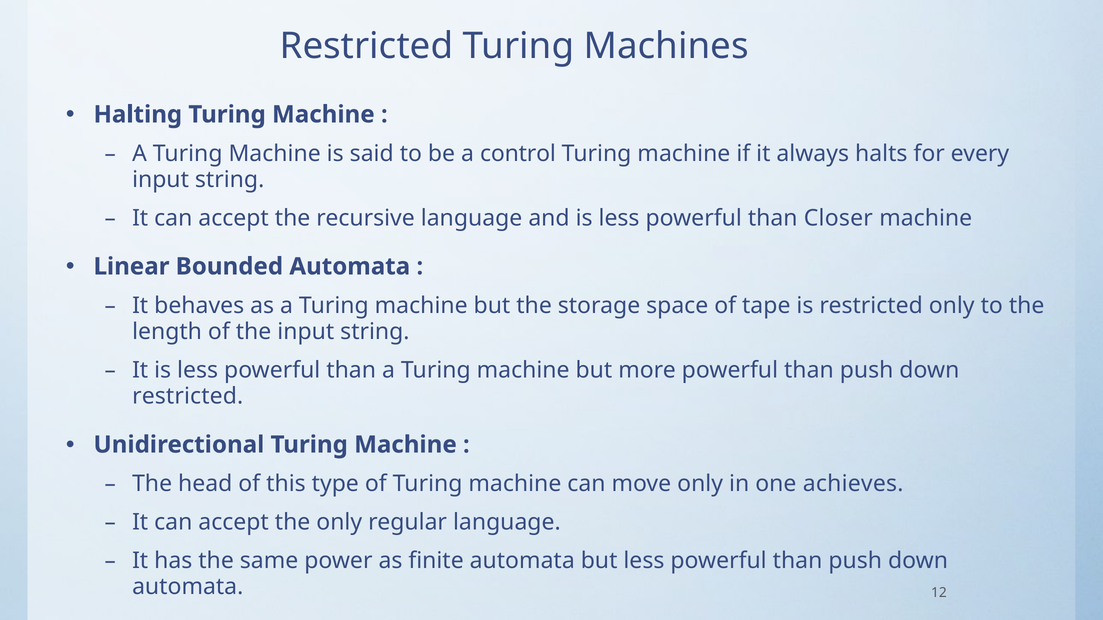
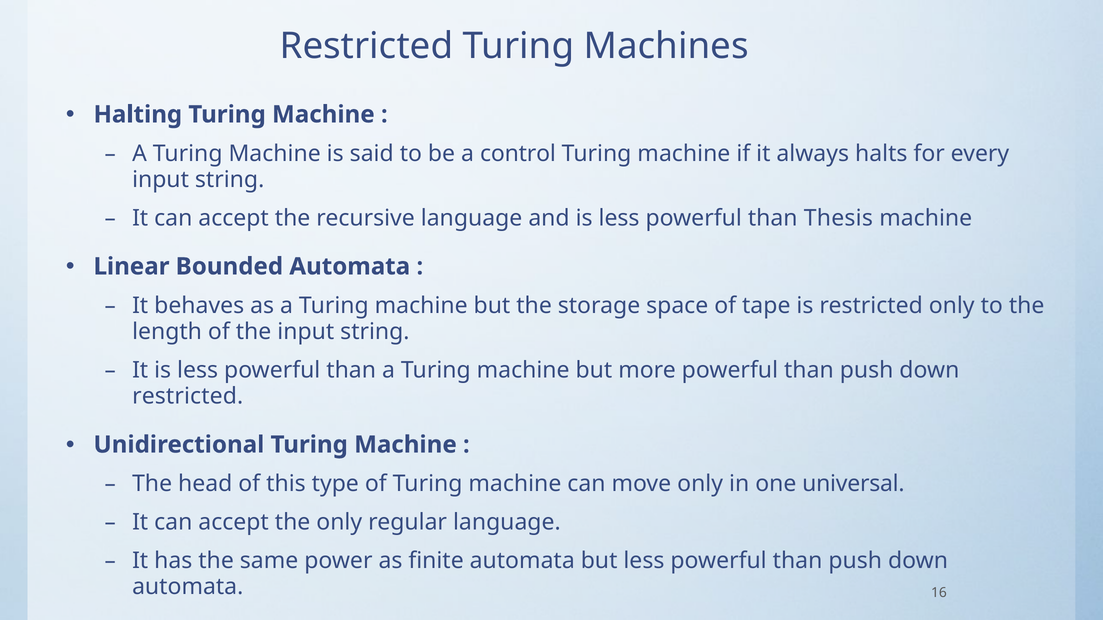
Closer: Closer -> Thesis
achieves: achieves -> universal
12: 12 -> 16
